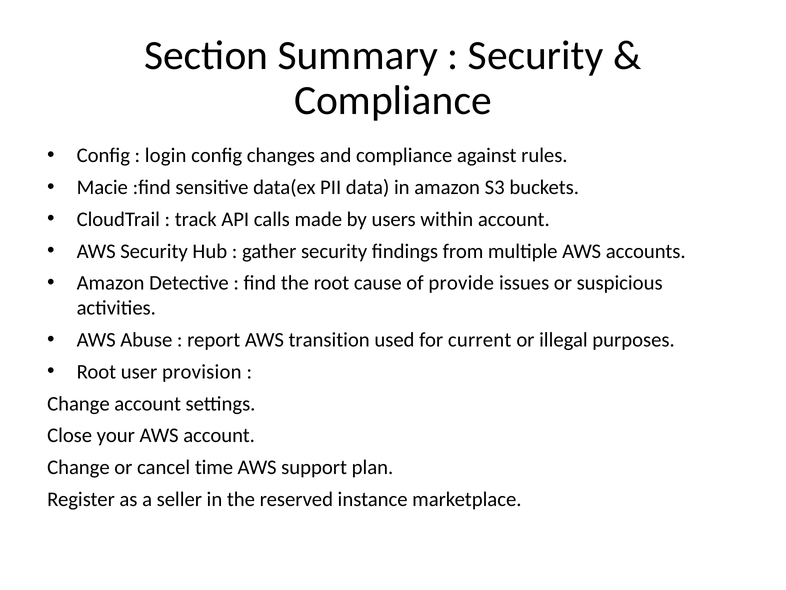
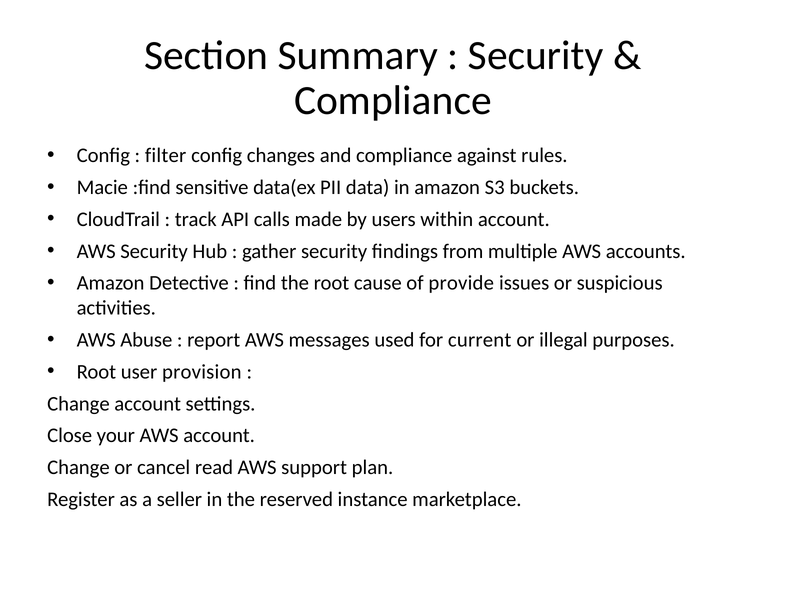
login: login -> filter
transition: transition -> messages
time: time -> read
